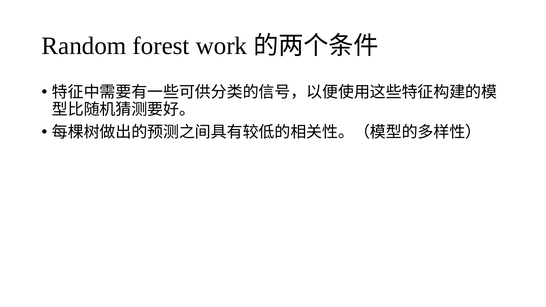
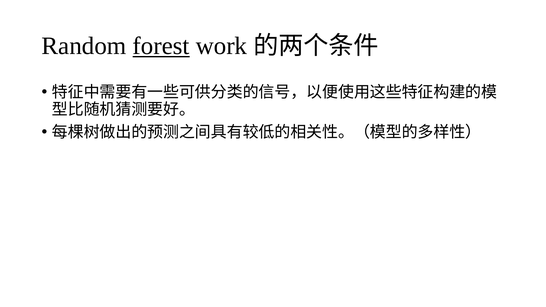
forest underline: none -> present
